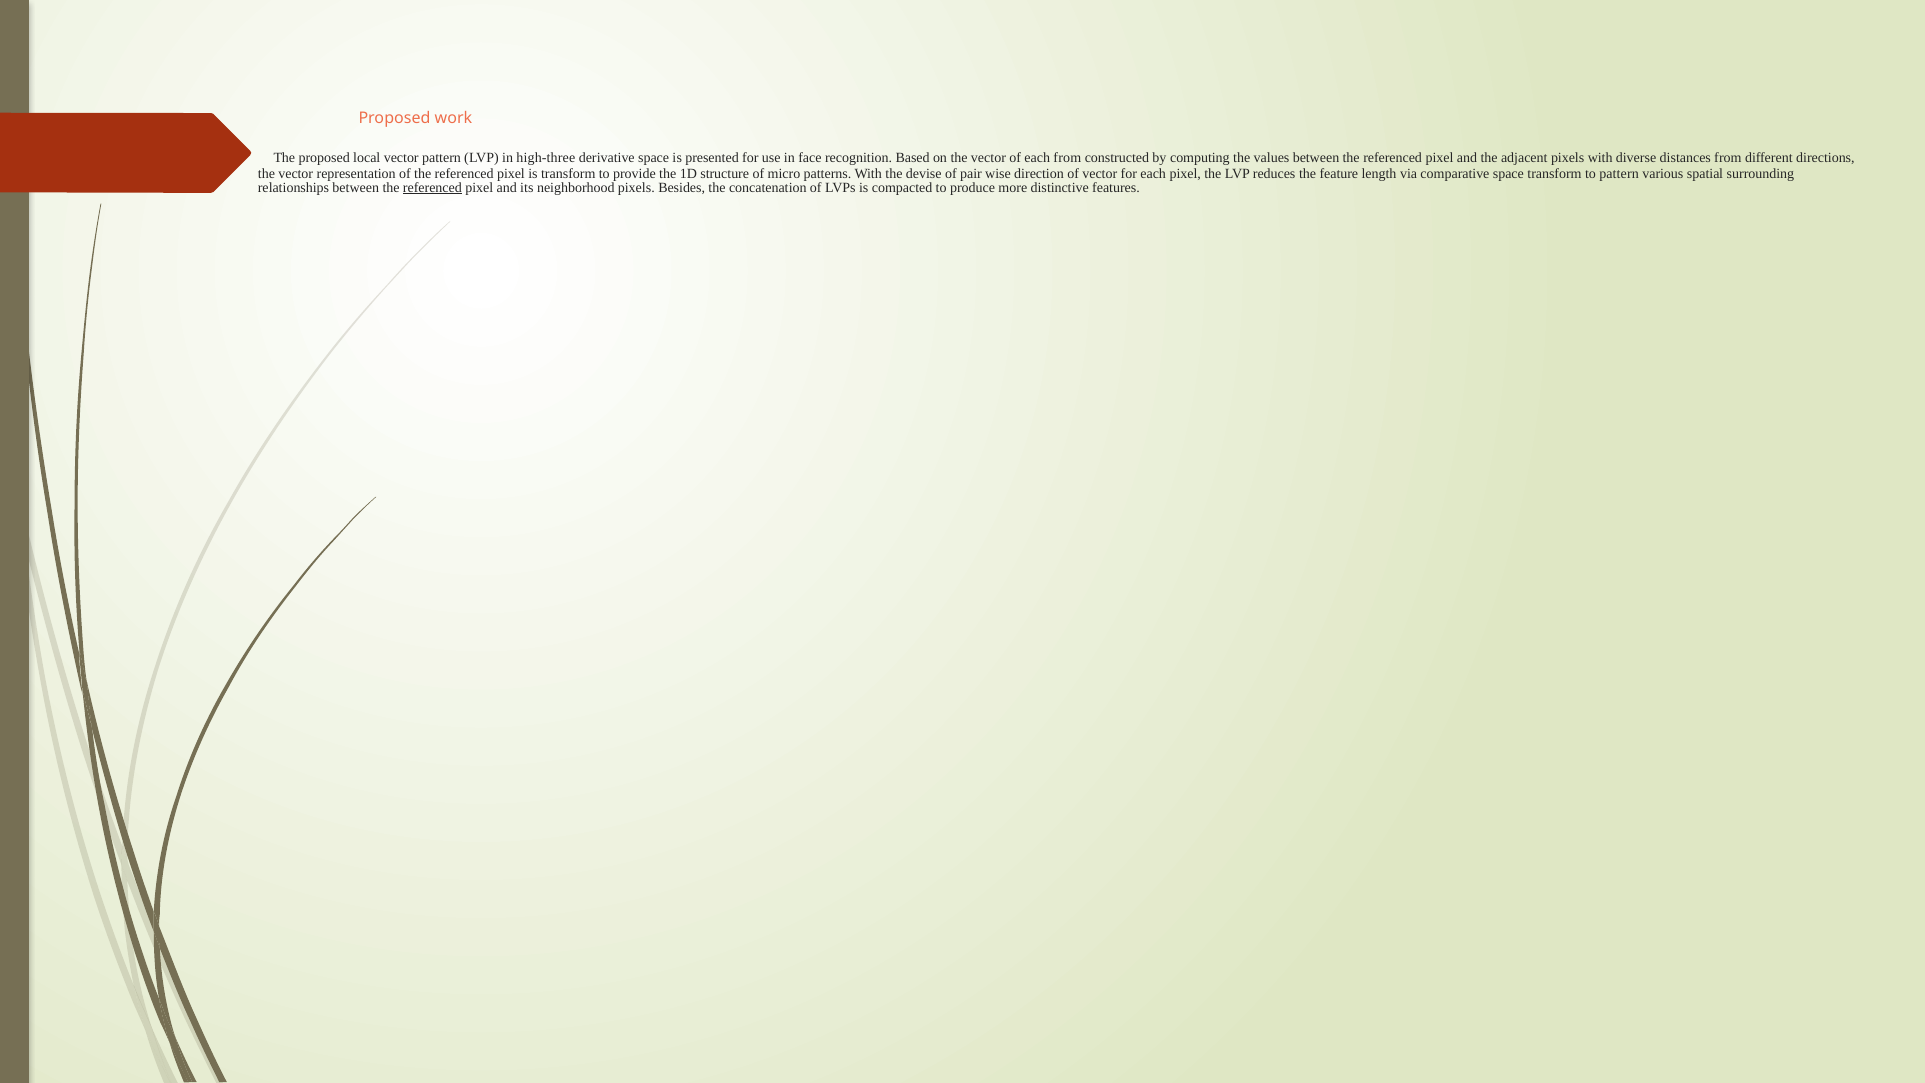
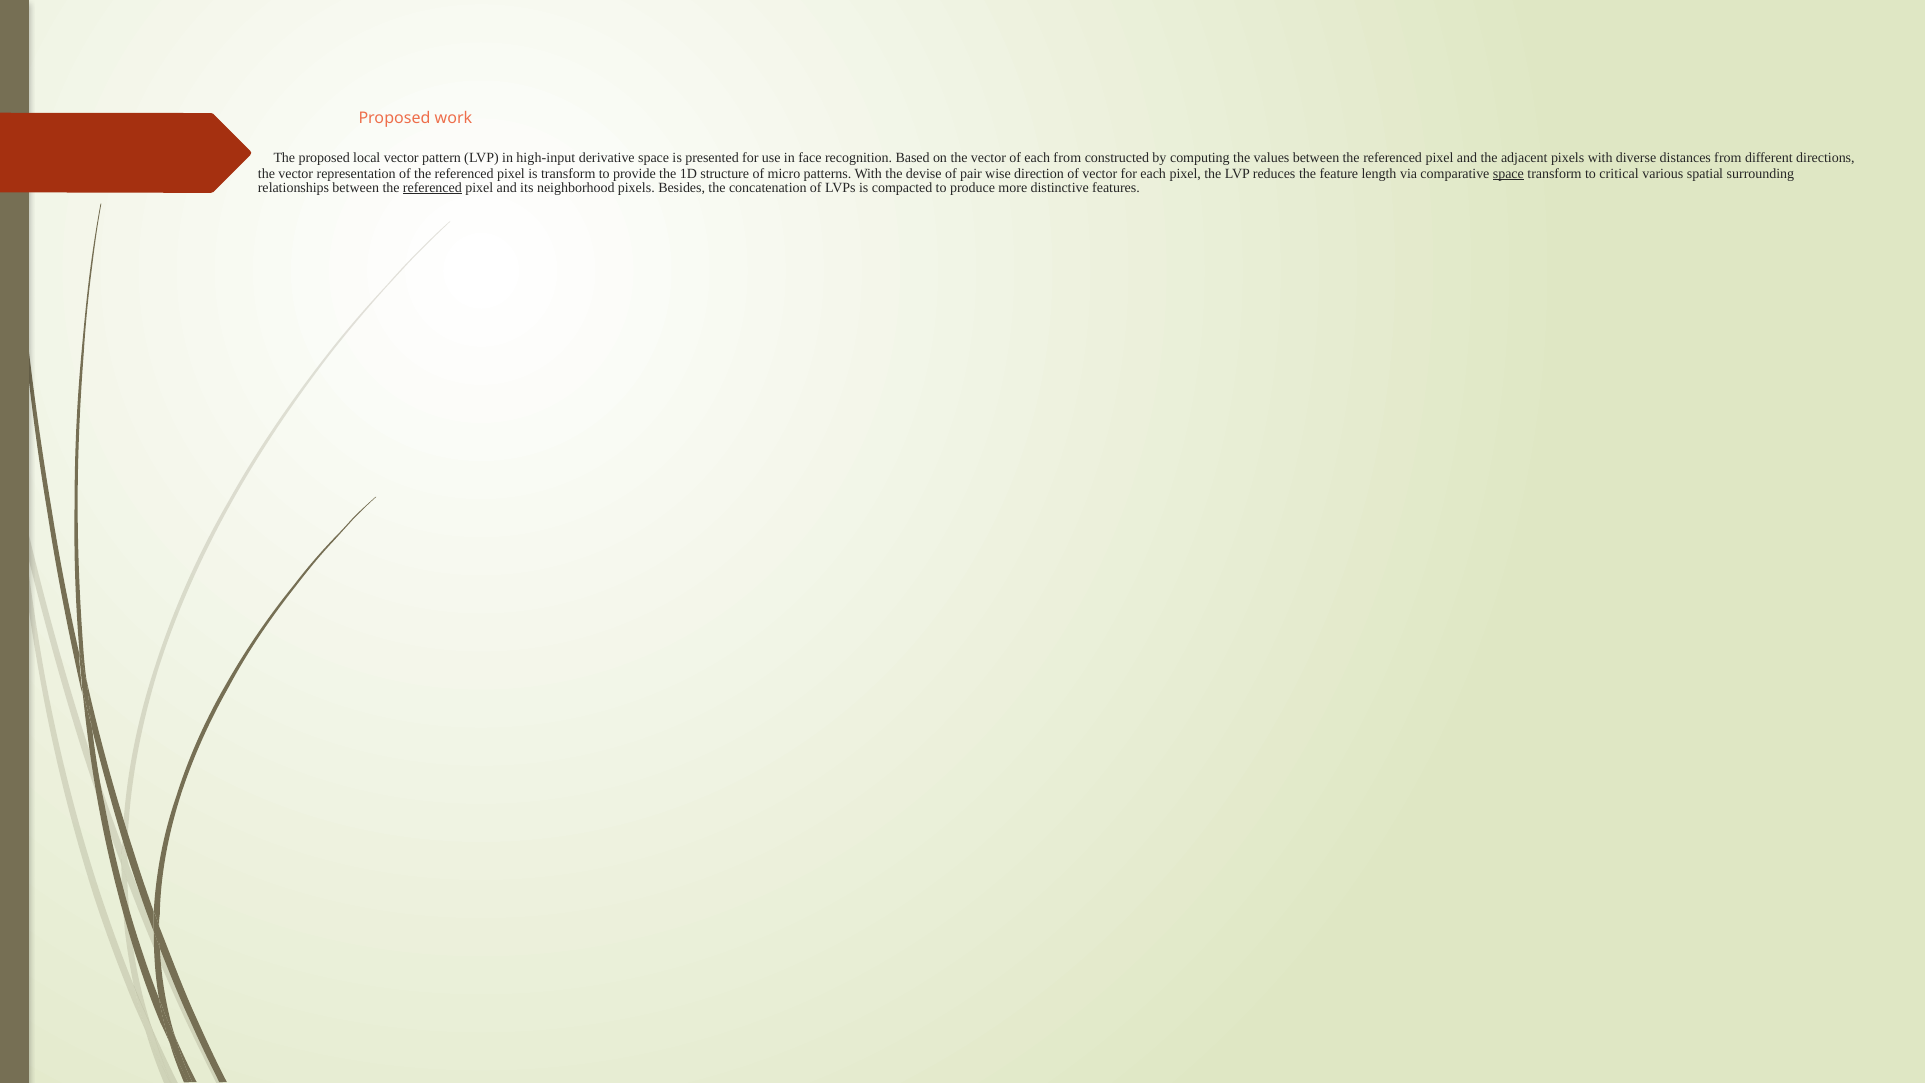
high-three: high-three -> high-input
space at (1508, 173) underline: none -> present
to pattern: pattern -> critical
